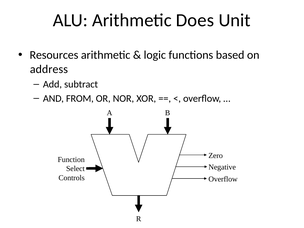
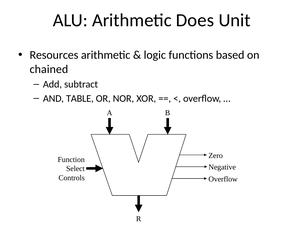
address: address -> chained
FROM: FROM -> TABLE
